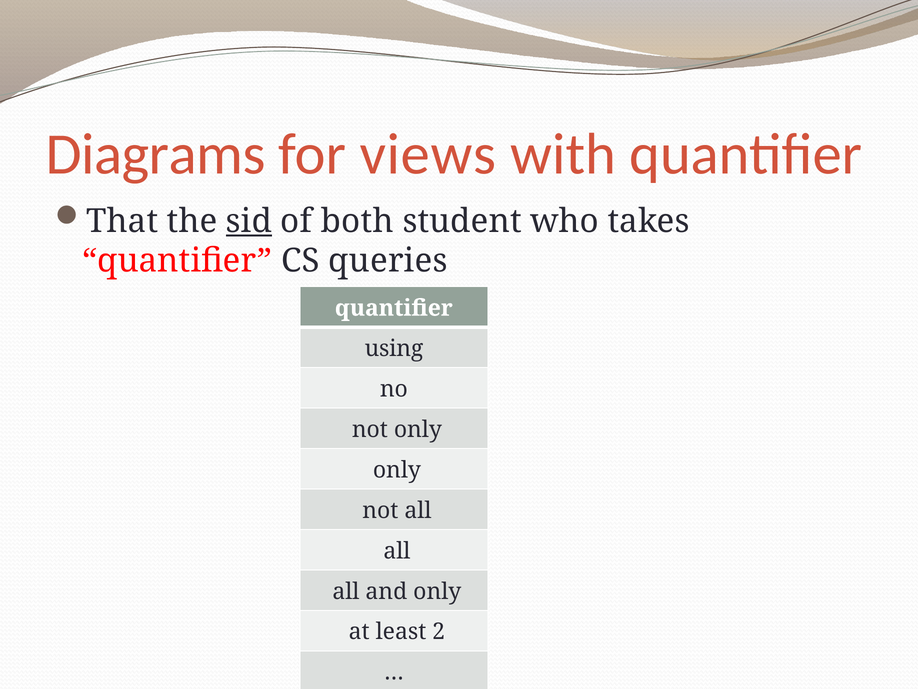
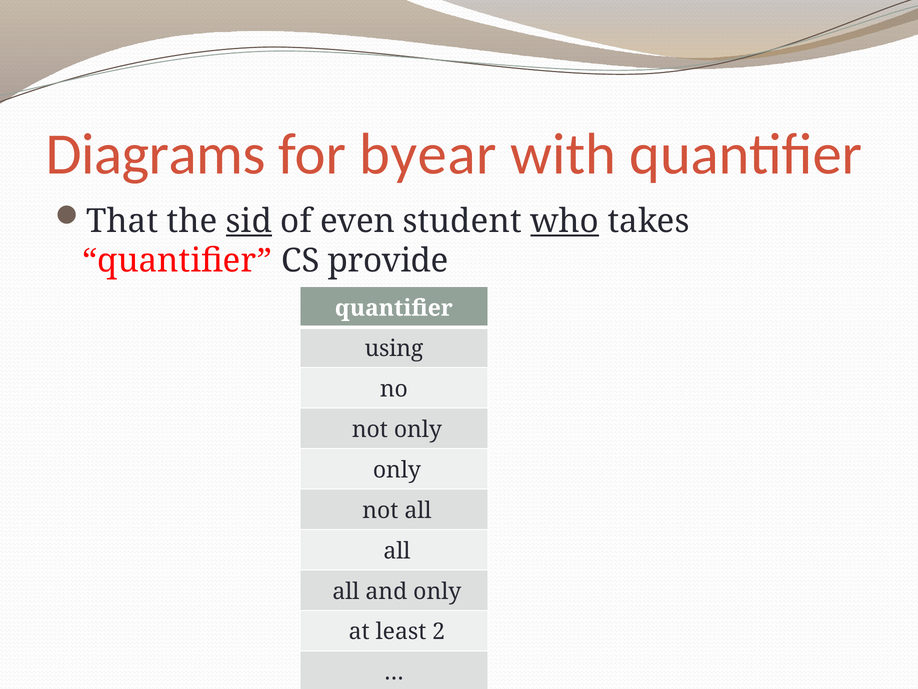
views: views -> byear
both: both -> even
who underline: none -> present
queries: queries -> provide
